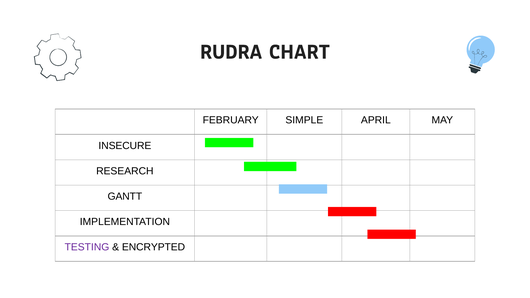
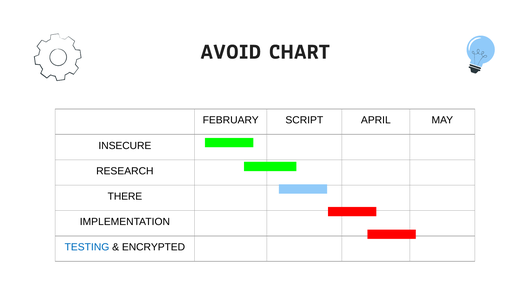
RUDRA: RUDRA -> AVOID
SIMPLE: SIMPLE -> SCRIPT
GANTT: GANTT -> THERE
TESTING colour: purple -> blue
